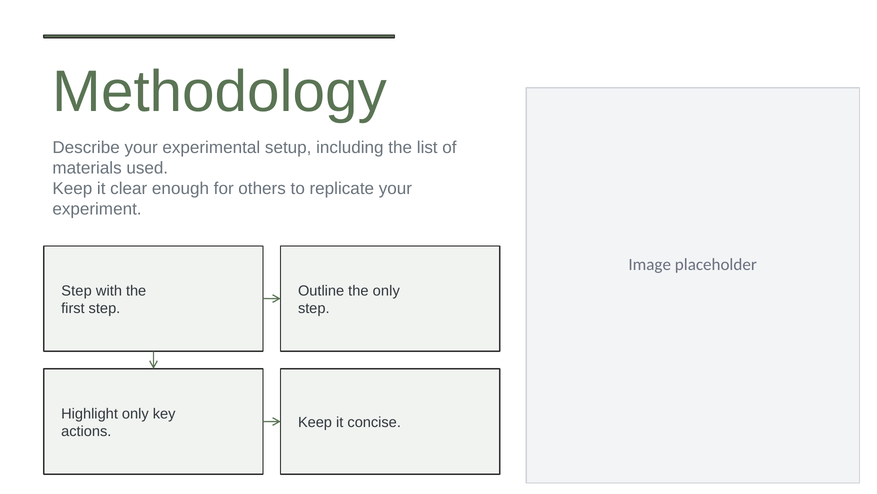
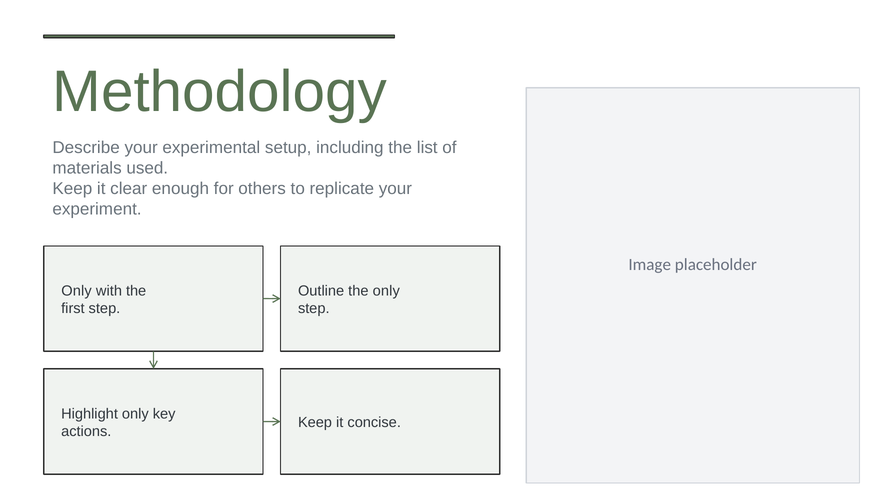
Step at (77, 290): Step -> Only
